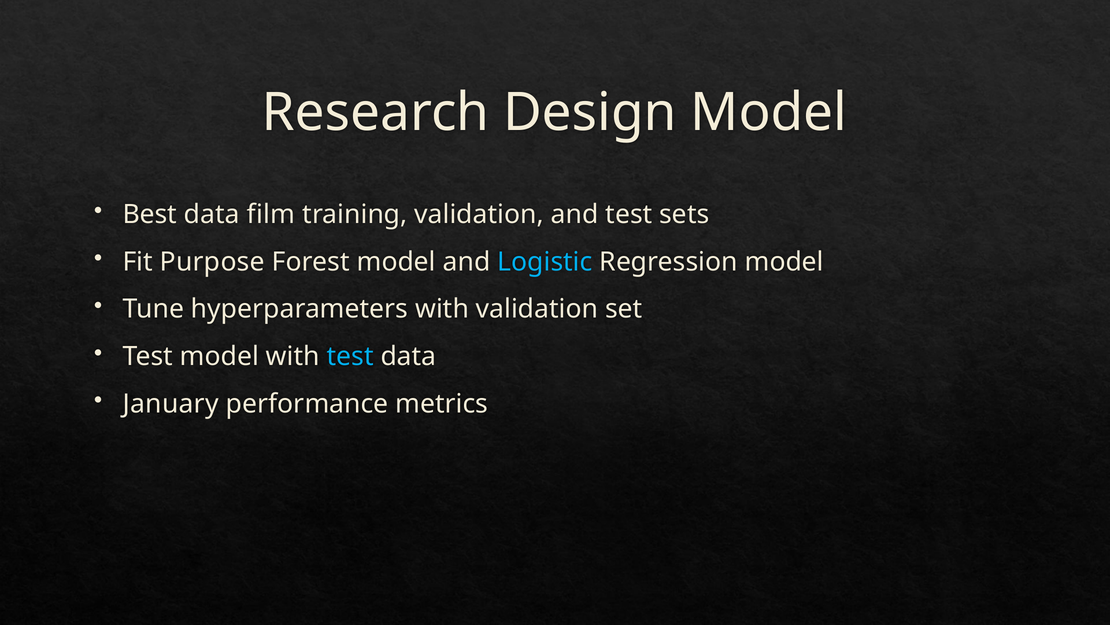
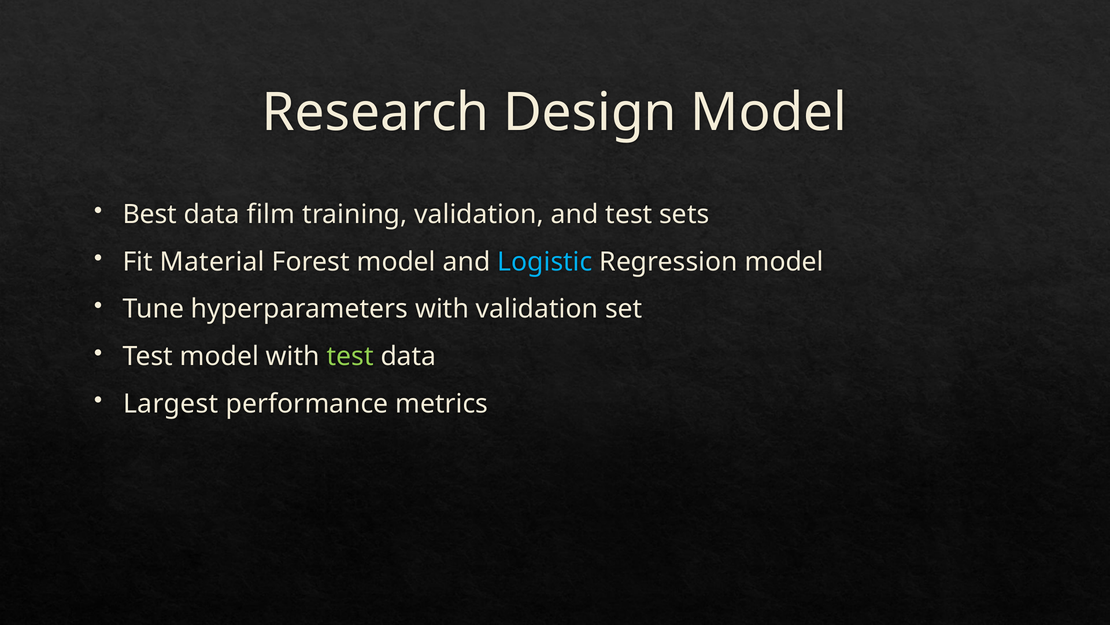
Purpose: Purpose -> Material
test at (350, 356) colour: light blue -> light green
January: January -> Largest
